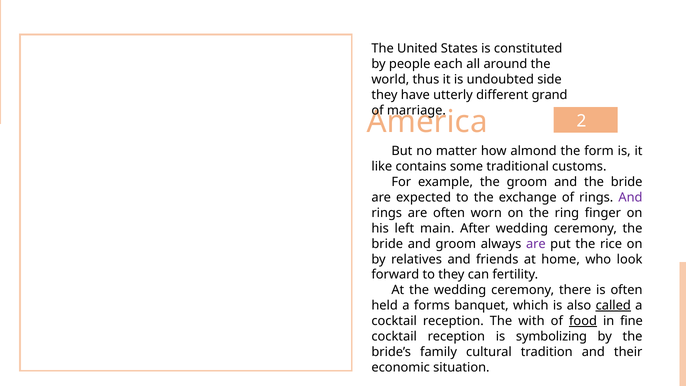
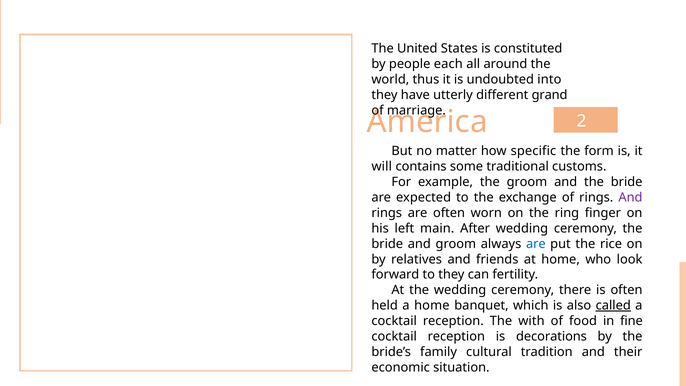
side: side -> into
almond: almond -> specific
like: like -> will
are at (536, 244) colour: purple -> blue
a forms: forms -> home
food underline: present -> none
symbolizing: symbolizing -> decorations
